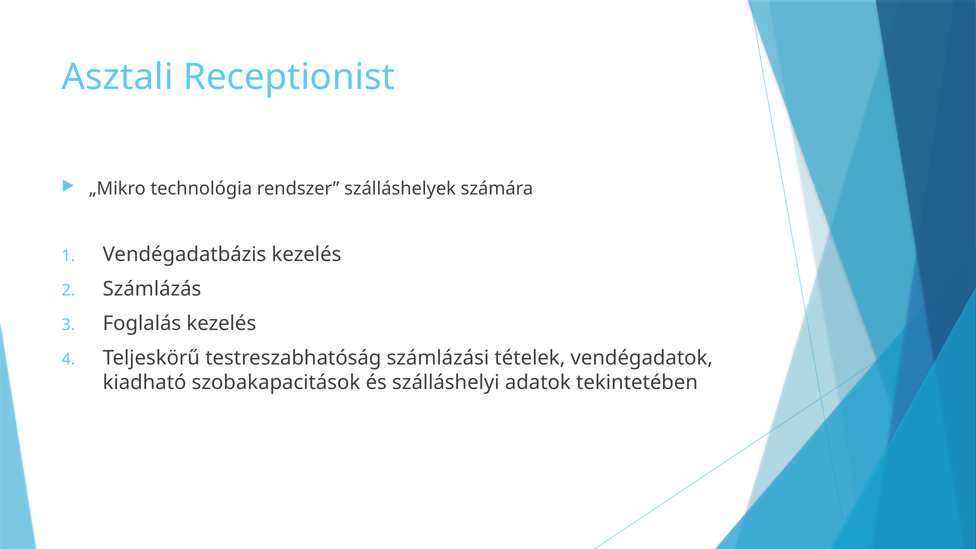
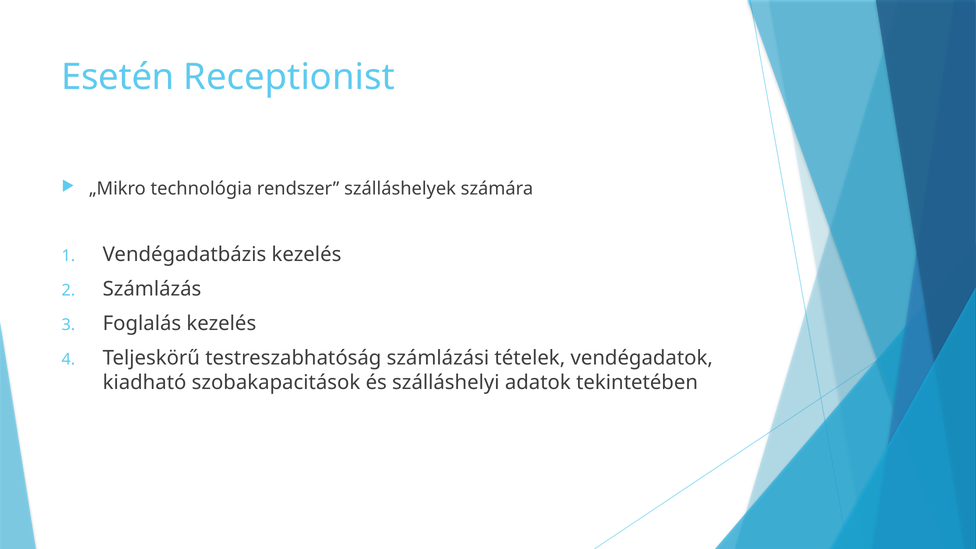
Asztali: Asztali -> Esetén
